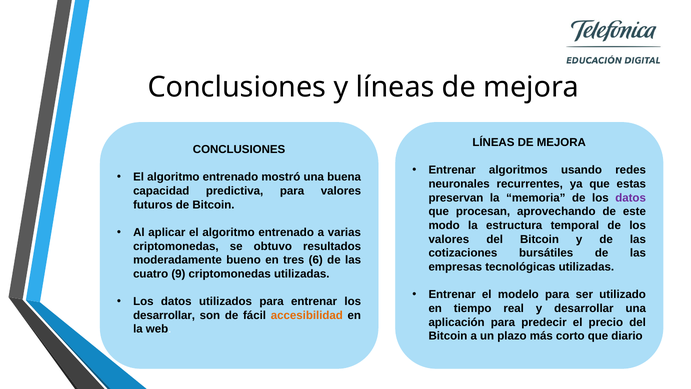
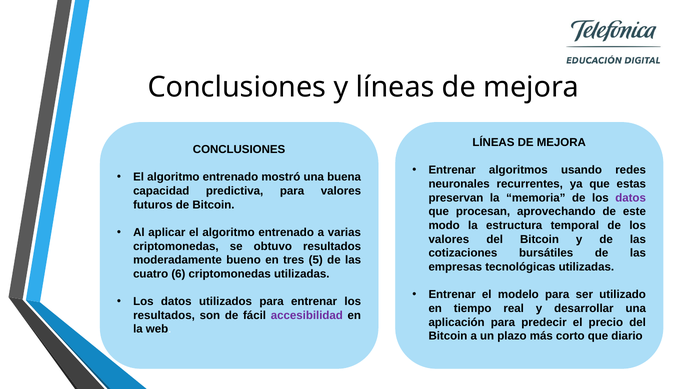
6: 6 -> 5
9: 9 -> 6
desarrollar at (164, 315): desarrollar -> resultados
accesibilidad colour: orange -> purple
